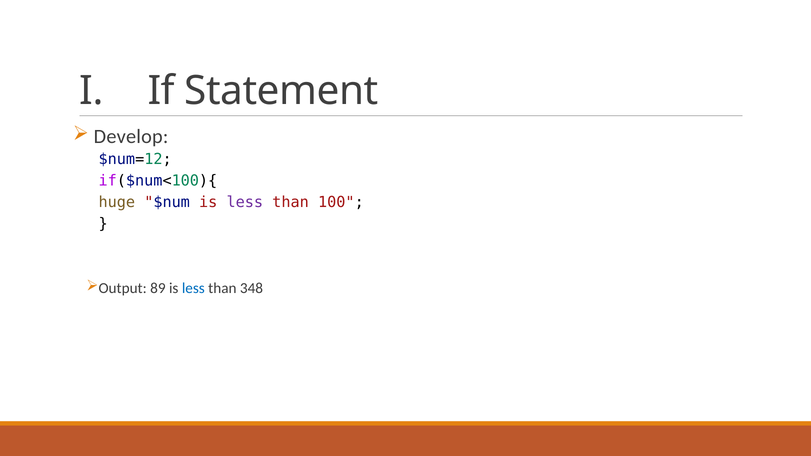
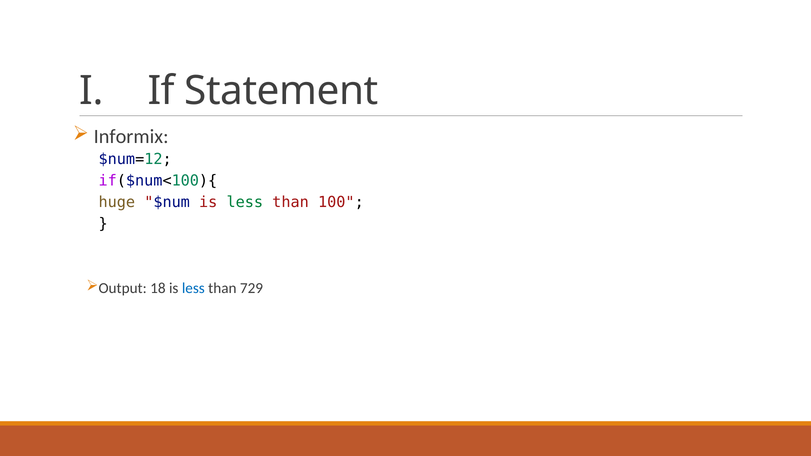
Develop: Develop -> Informix
less at (245, 202) colour: purple -> green
89: 89 -> 18
348: 348 -> 729
